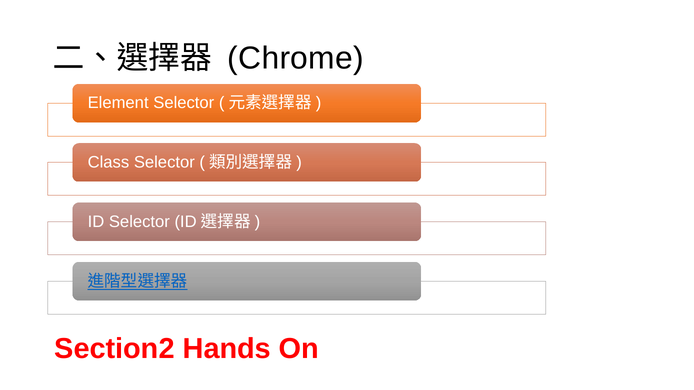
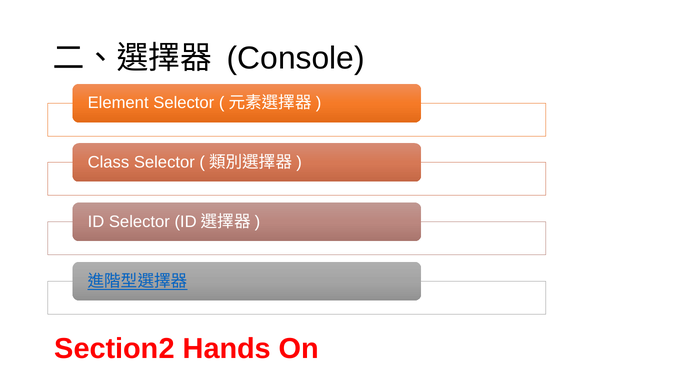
Chrome: Chrome -> Console
